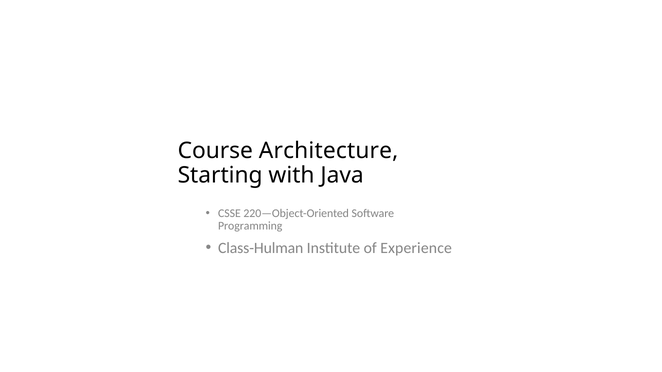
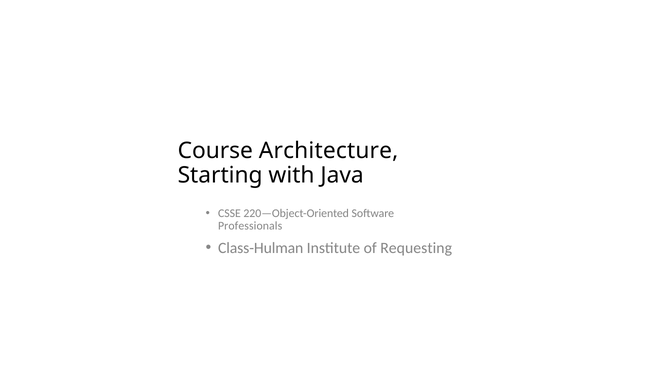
Programming: Programming -> Professionals
Experience: Experience -> Requesting
